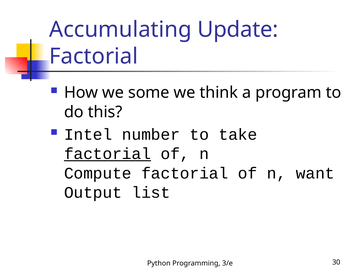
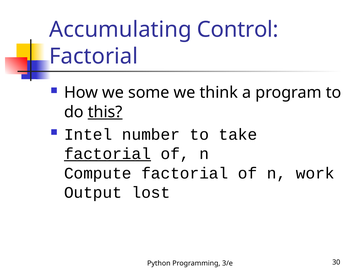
Update: Update -> Control
this underline: none -> present
want: want -> work
list: list -> lost
